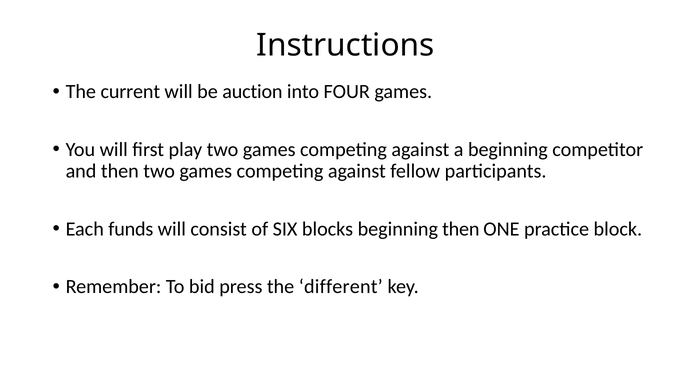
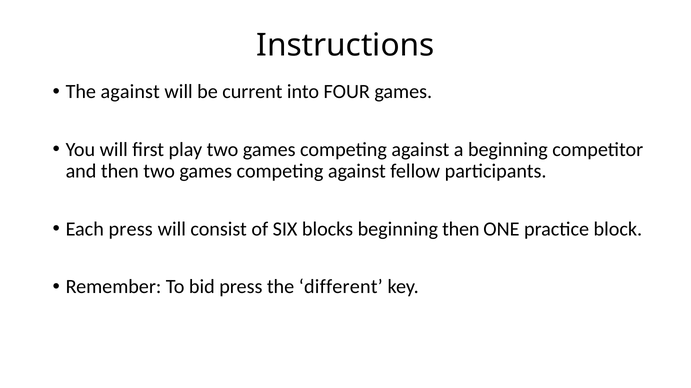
The current: current -> against
auction: auction -> current
Each funds: funds -> press
